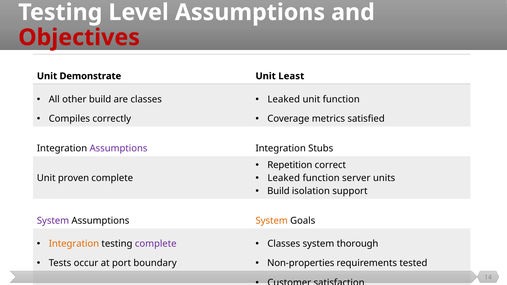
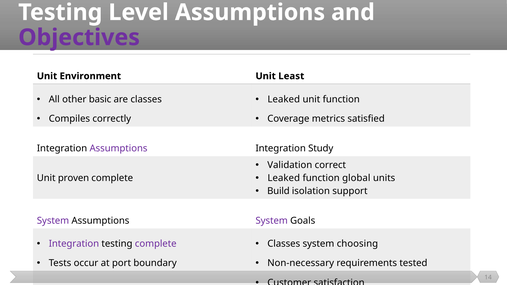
Objectives colour: red -> purple
Demonstrate: Demonstrate -> Environment
other build: build -> basic
Stubs: Stubs -> Study
Repetition: Repetition -> Validation
server: server -> global
System at (272, 221) colour: orange -> purple
Integration at (74, 244) colour: orange -> purple
thorough: thorough -> choosing
Non-properties: Non-properties -> Non-necessary
